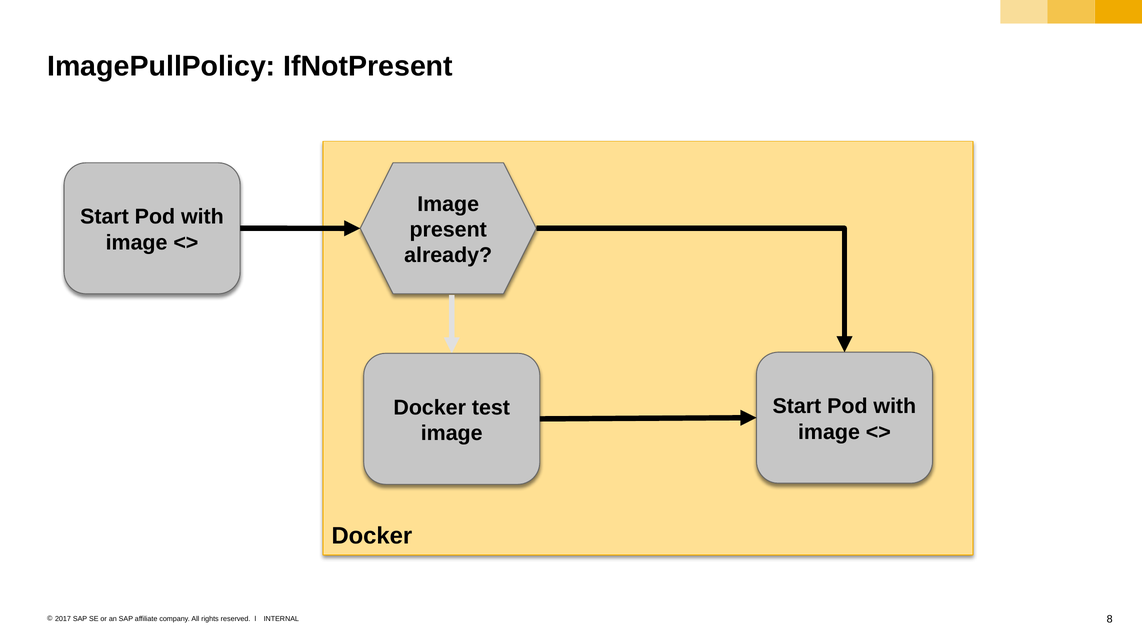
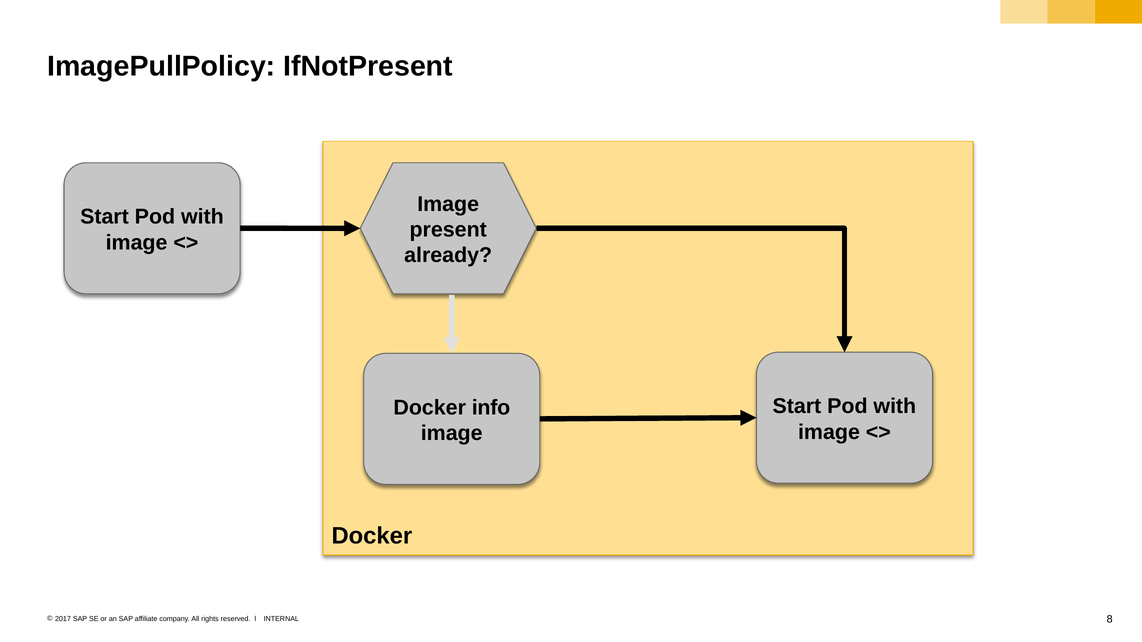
test: test -> info
